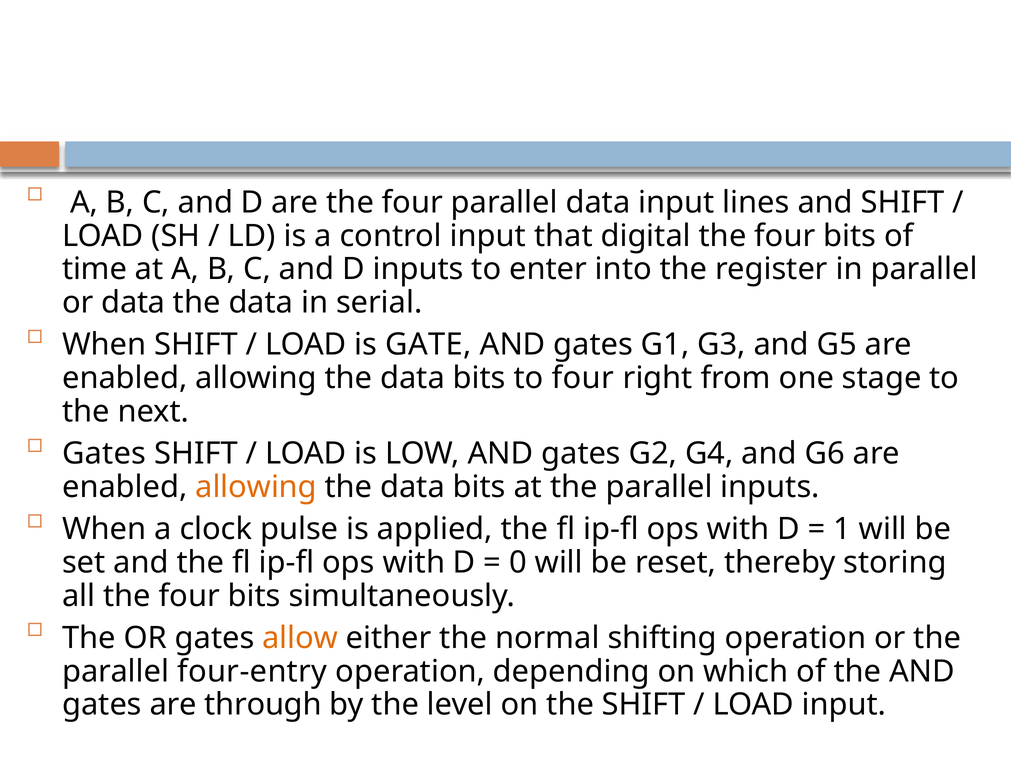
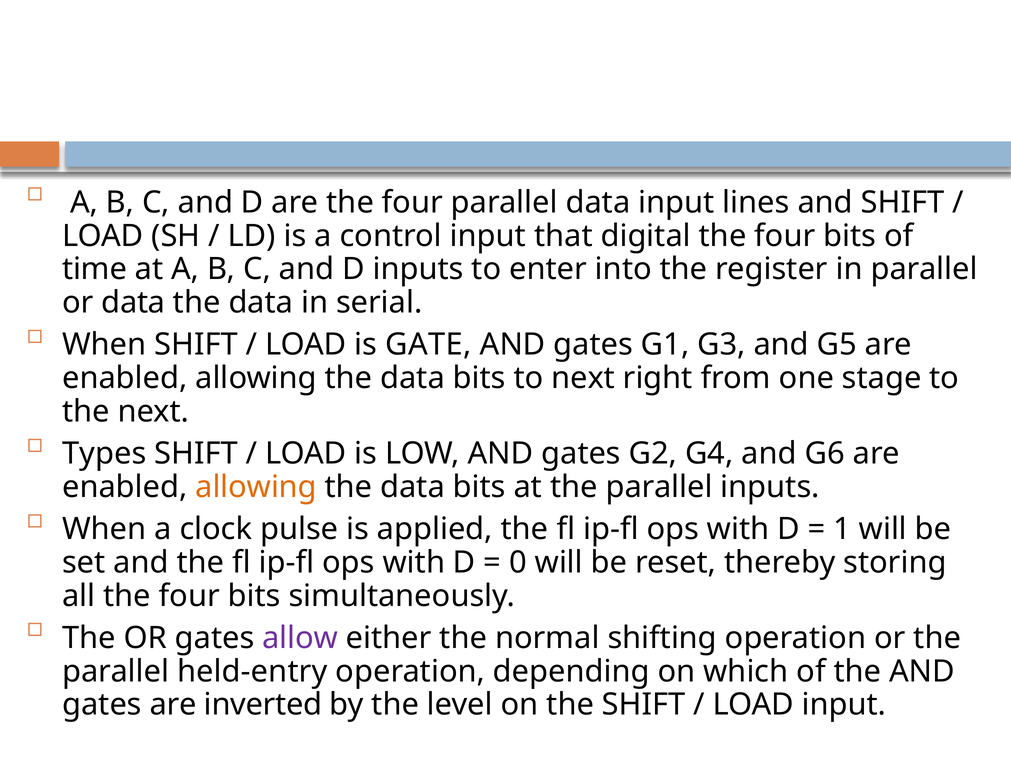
to four: four -> next
Gates at (104, 454): Gates -> Types
allow colour: orange -> purple
four-entry: four-entry -> held-entry
through: through -> inverted
